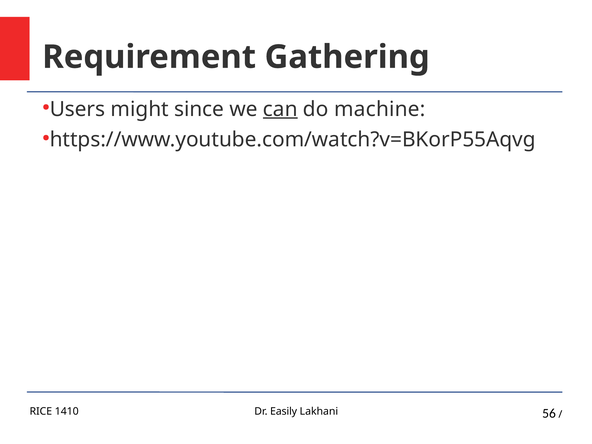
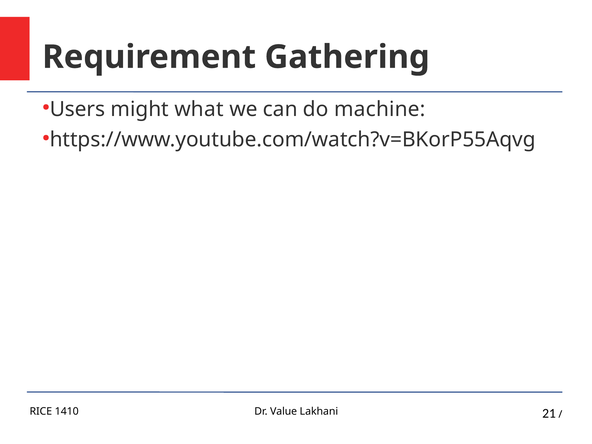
since: since -> what
can underline: present -> none
Easily: Easily -> Value
56: 56 -> 21
